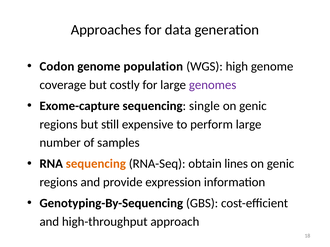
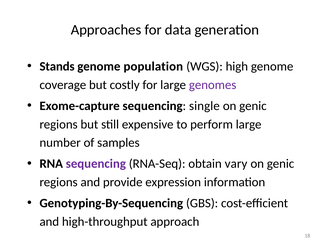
Codon: Codon -> Stands
sequencing at (96, 164) colour: orange -> purple
lines: lines -> vary
